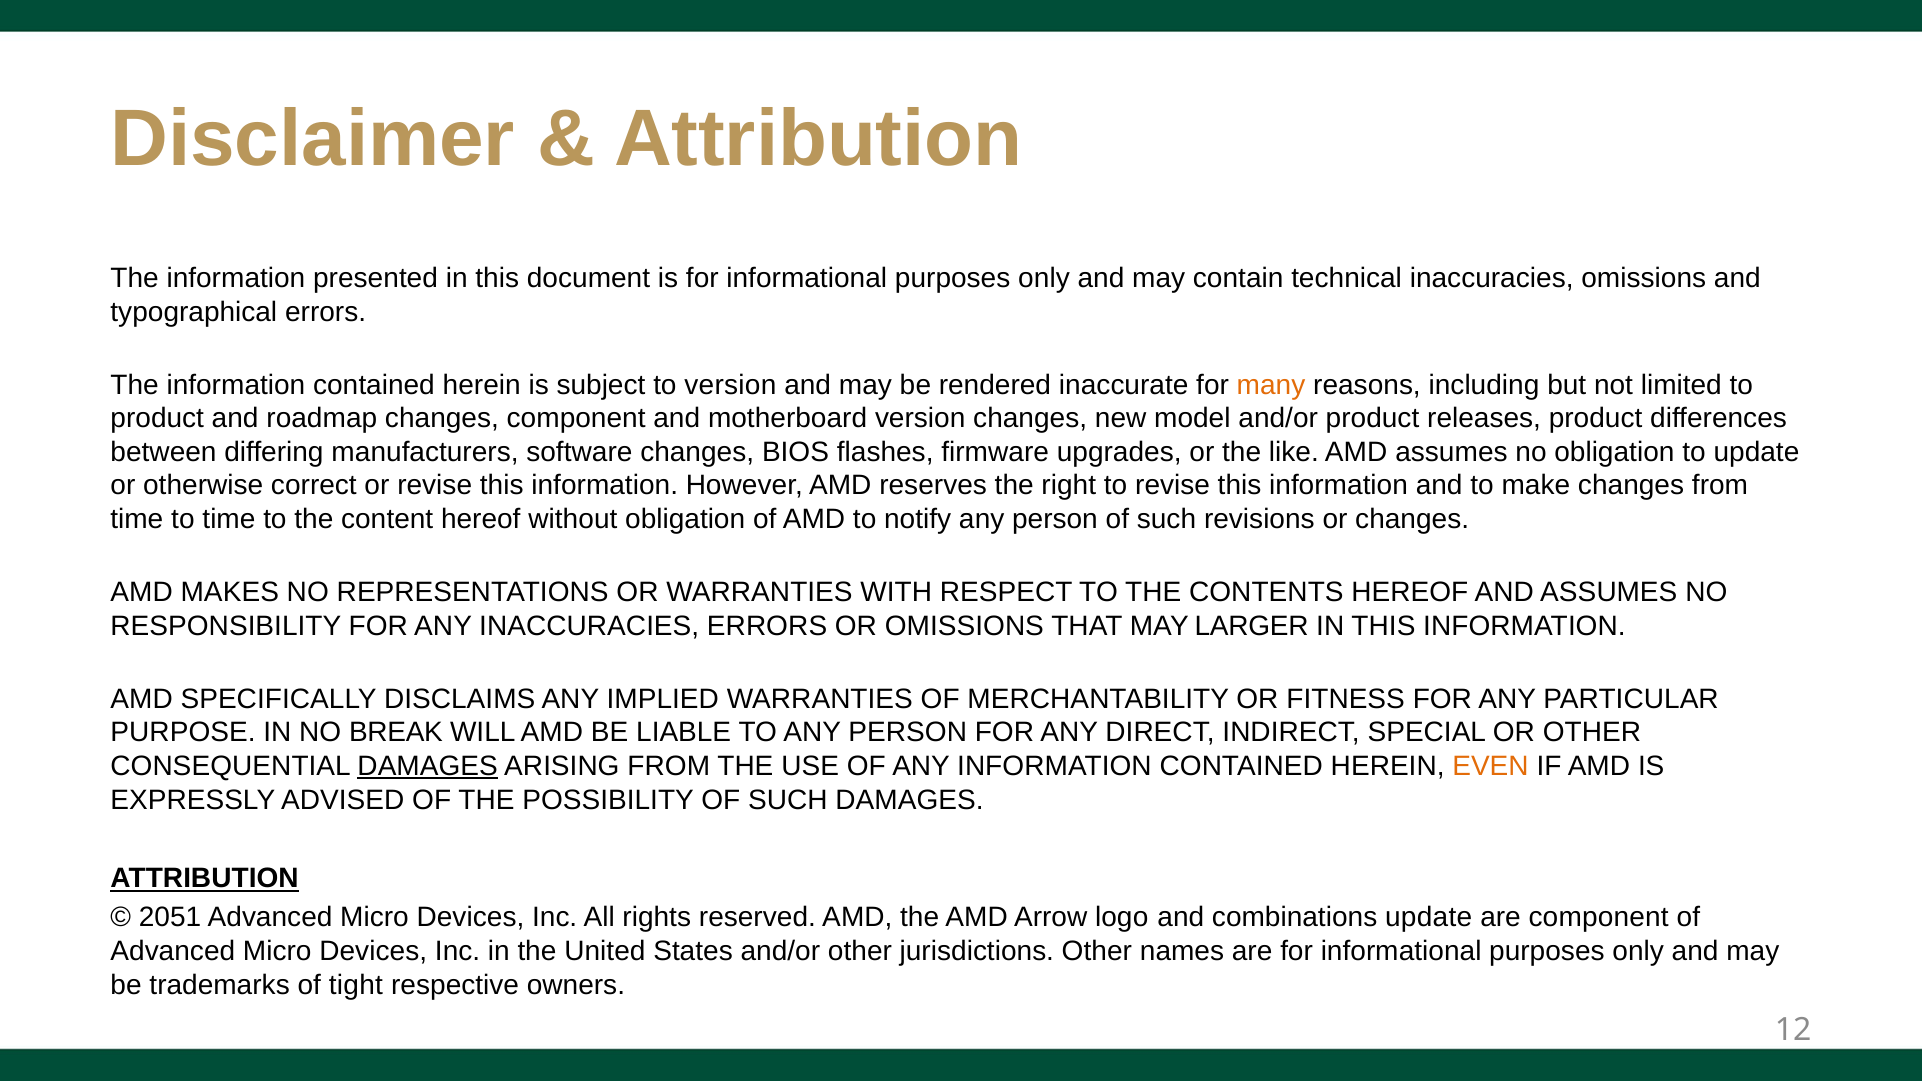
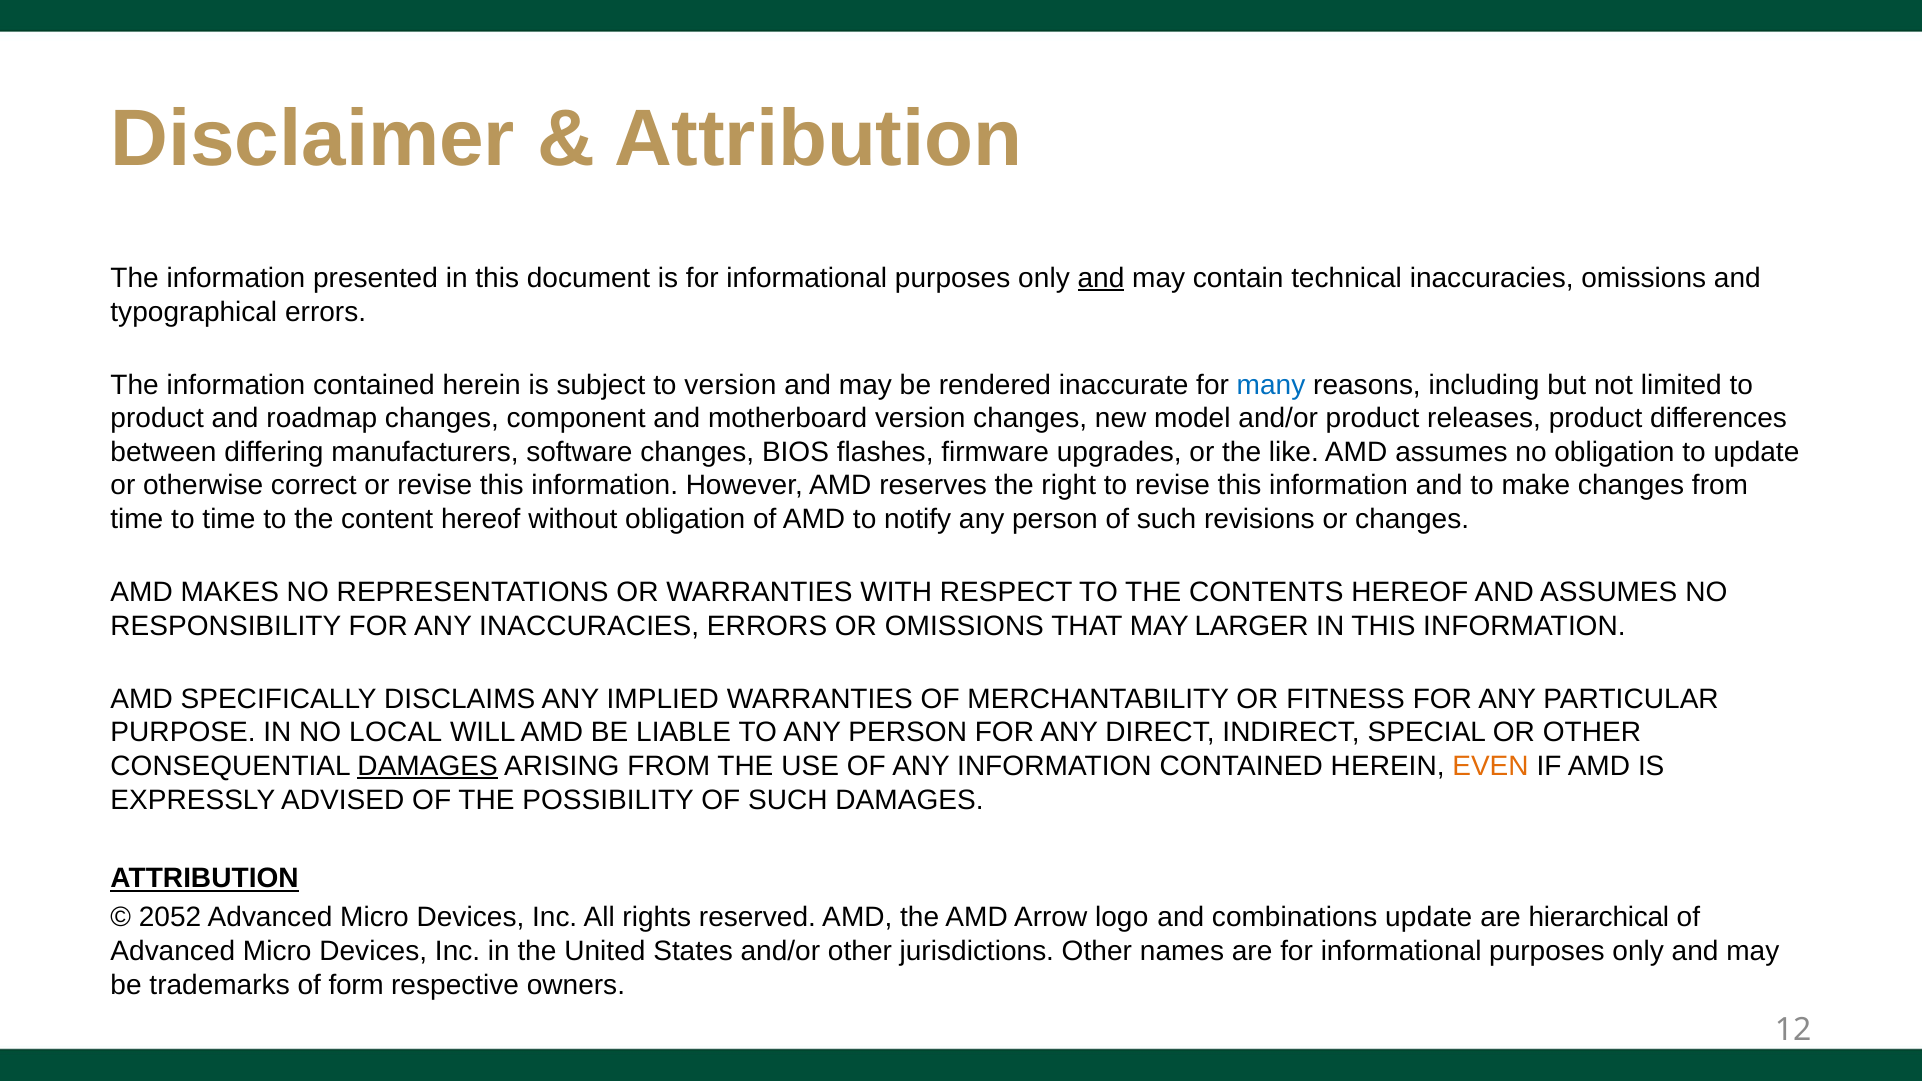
and at (1101, 278) underline: none -> present
many colour: orange -> blue
BREAK: BREAK -> LOCAL
2051: 2051 -> 2052
are component: component -> hierarchical
tight: tight -> form
